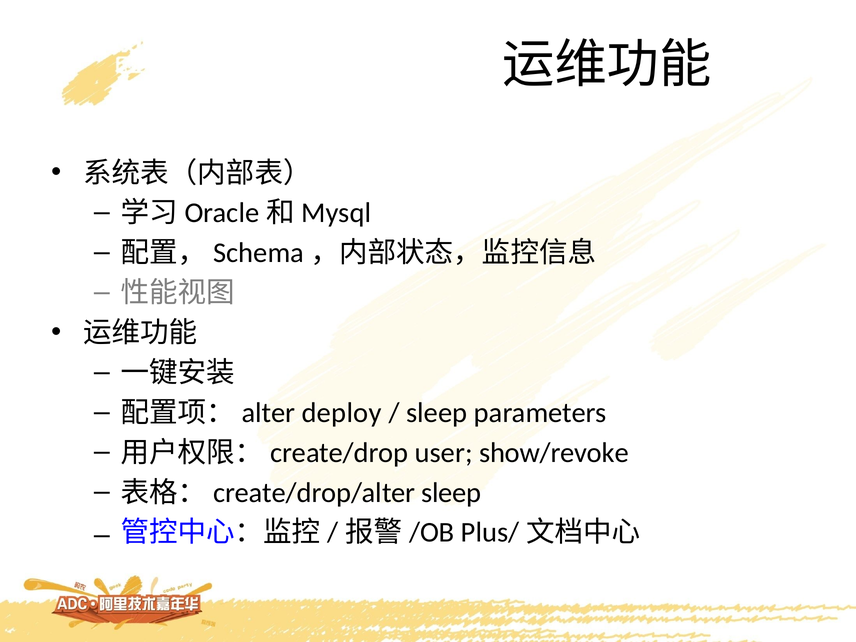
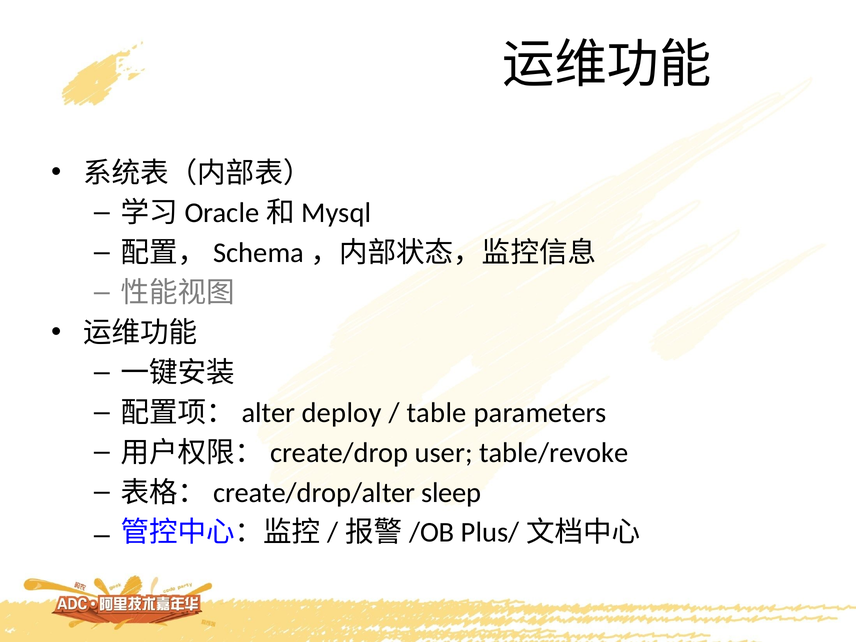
sleep at (437, 413): sleep -> table
show/revoke: show/revoke -> table/revoke
